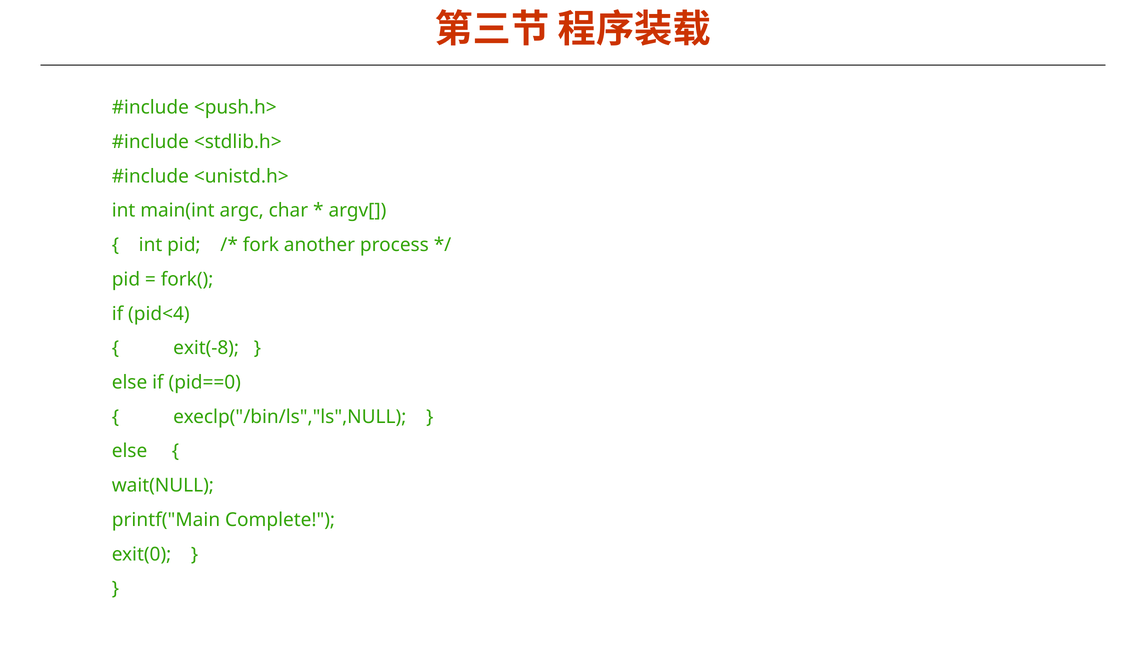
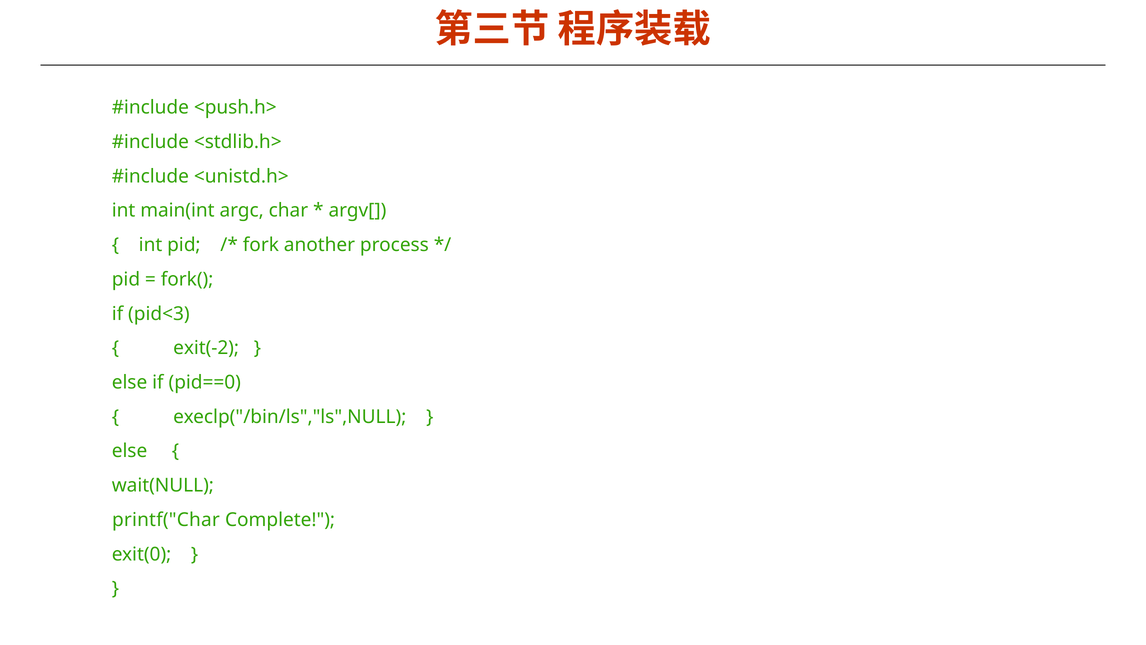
pid<4: pid<4 -> pid<3
exit(-8: exit(-8 -> exit(-2
printf("Main: printf("Main -> printf("Char
